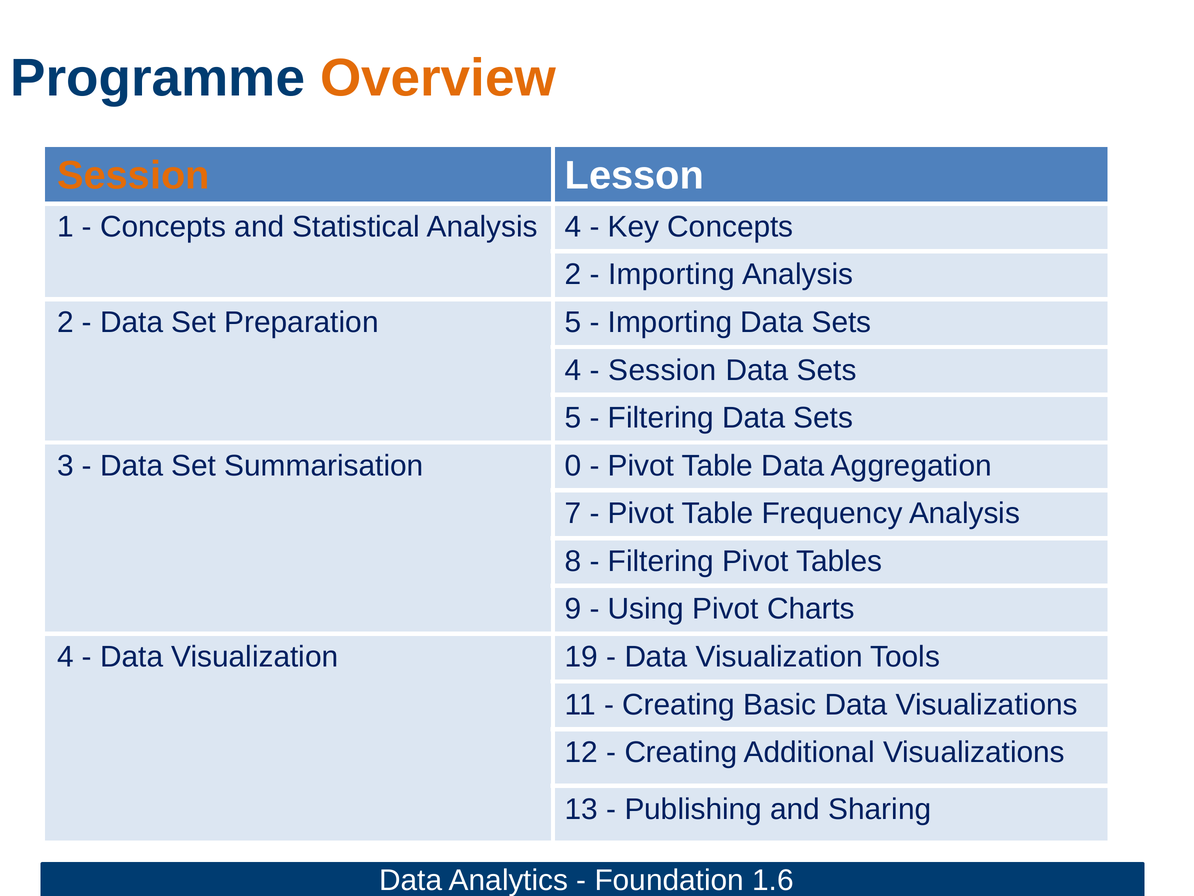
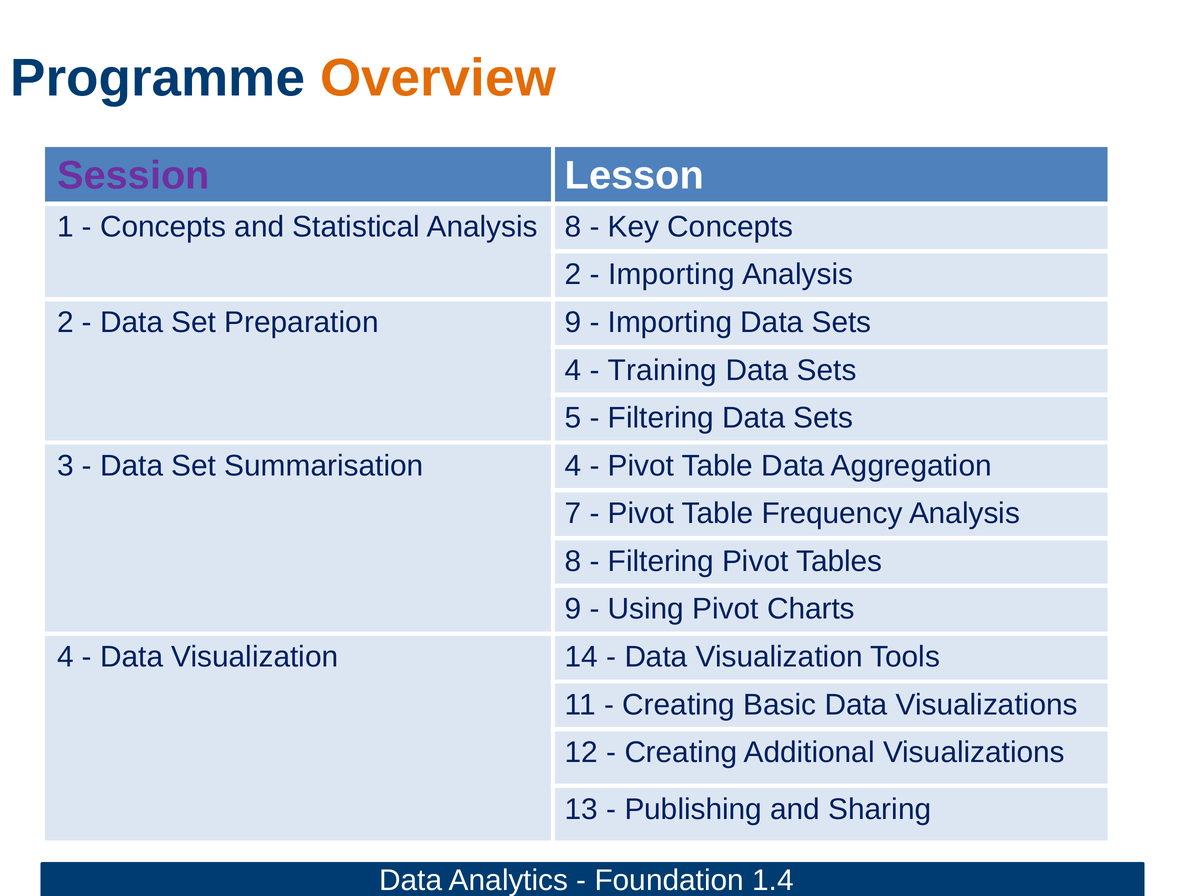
Session at (133, 176) colour: orange -> purple
Statistical Analysis 4: 4 -> 8
Preparation 5: 5 -> 9
Session at (662, 370): Session -> Training
Summarisation 0: 0 -> 4
19: 19 -> 14
1.6: 1.6 -> 1.4
